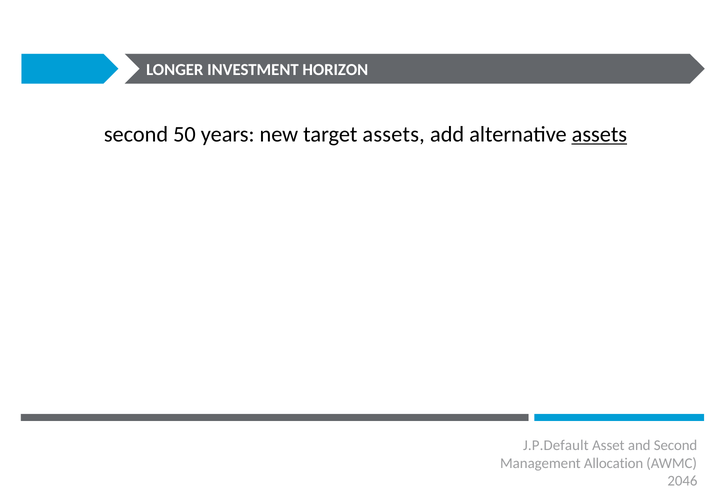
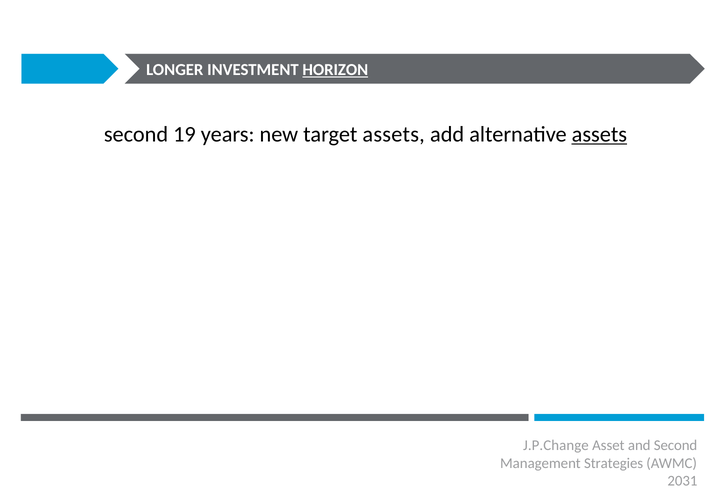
HORIZON underline: none -> present
50: 50 -> 19
J.P.Default: J.P.Default -> J.P.Change
Allocation: Allocation -> Strategies
2046: 2046 -> 2031
